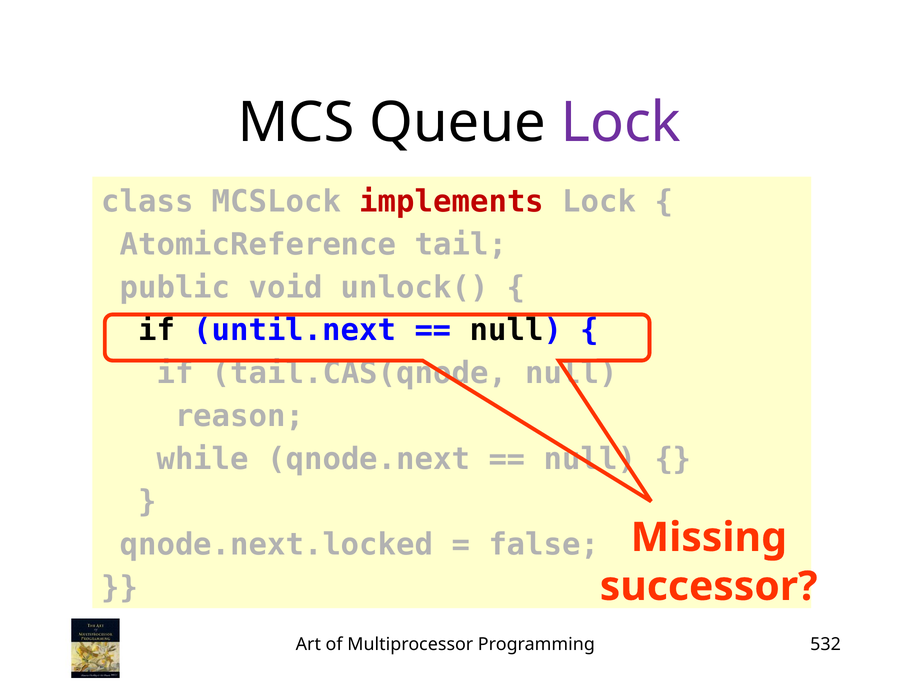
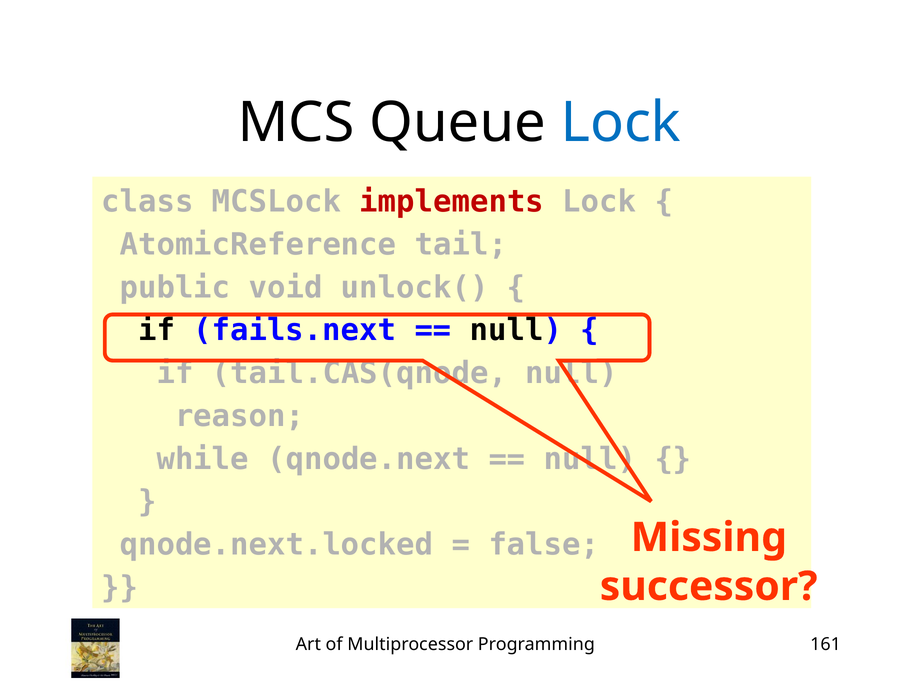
Lock at (621, 123) colour: purple -> blue
until.next: until.next -> fails.next
532: 532 -> 161
